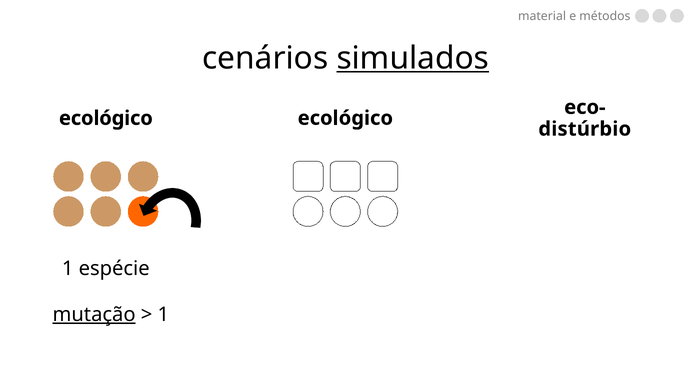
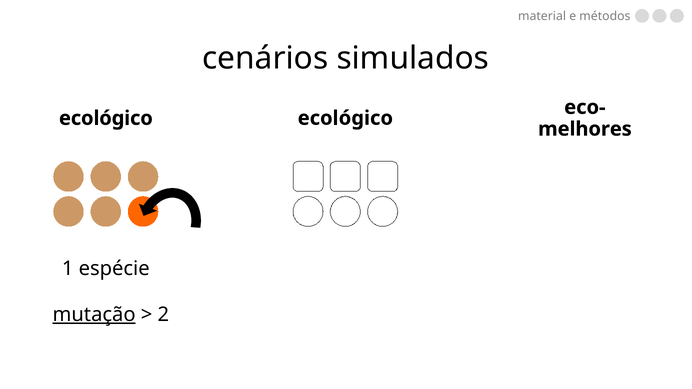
simulados underline: present -> none
distúrbio: distúrbio -> melhores
1 at (163, 315): 1 -> 2
